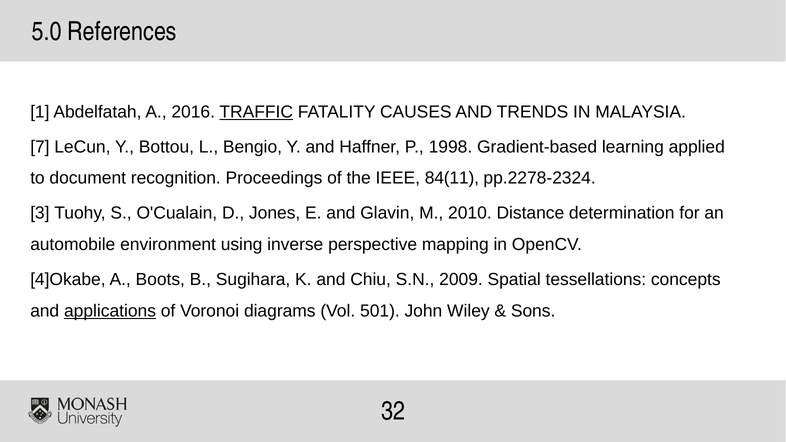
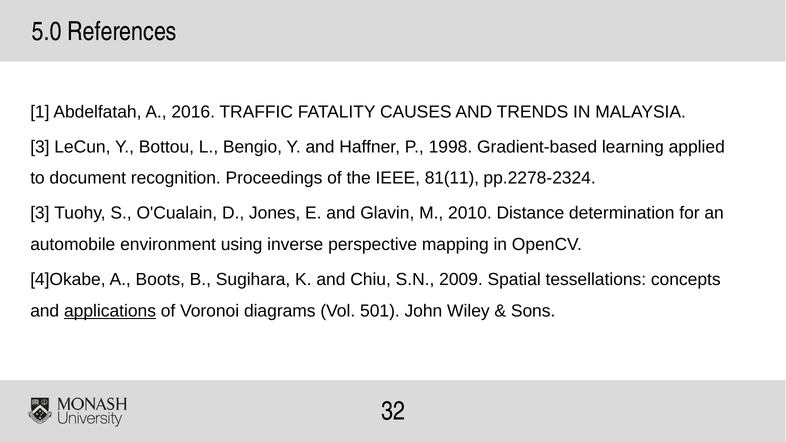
TRAFFIC underline: present -> none
7 at (40, 147): 7 -> 3
84(11: 84(11 -> 81(11
